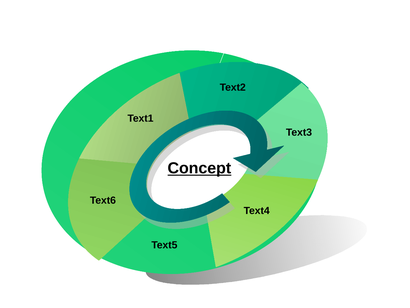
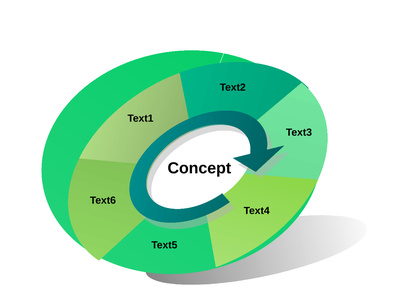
Concept underline: present -> none
